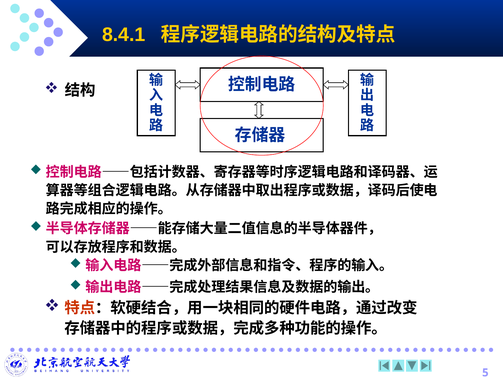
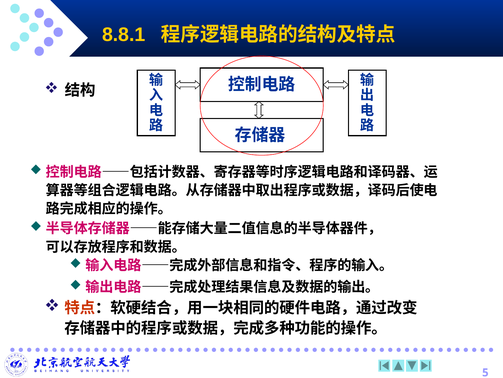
8.4.1: 8.4.1 -> 8.8.1
